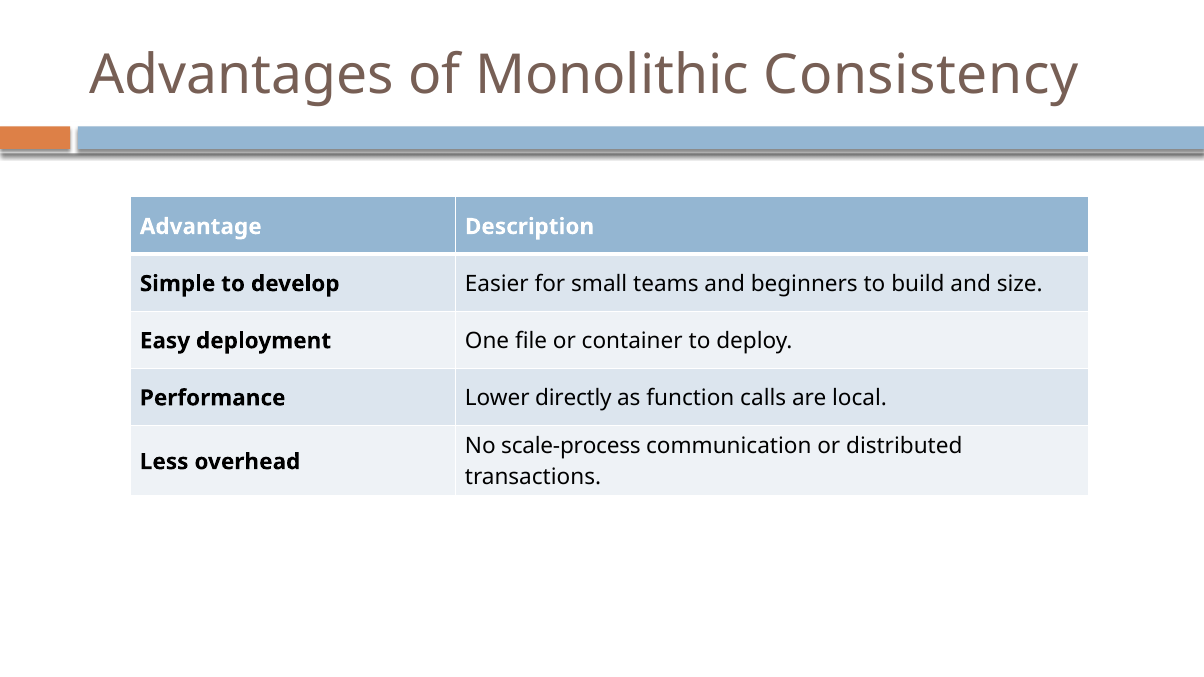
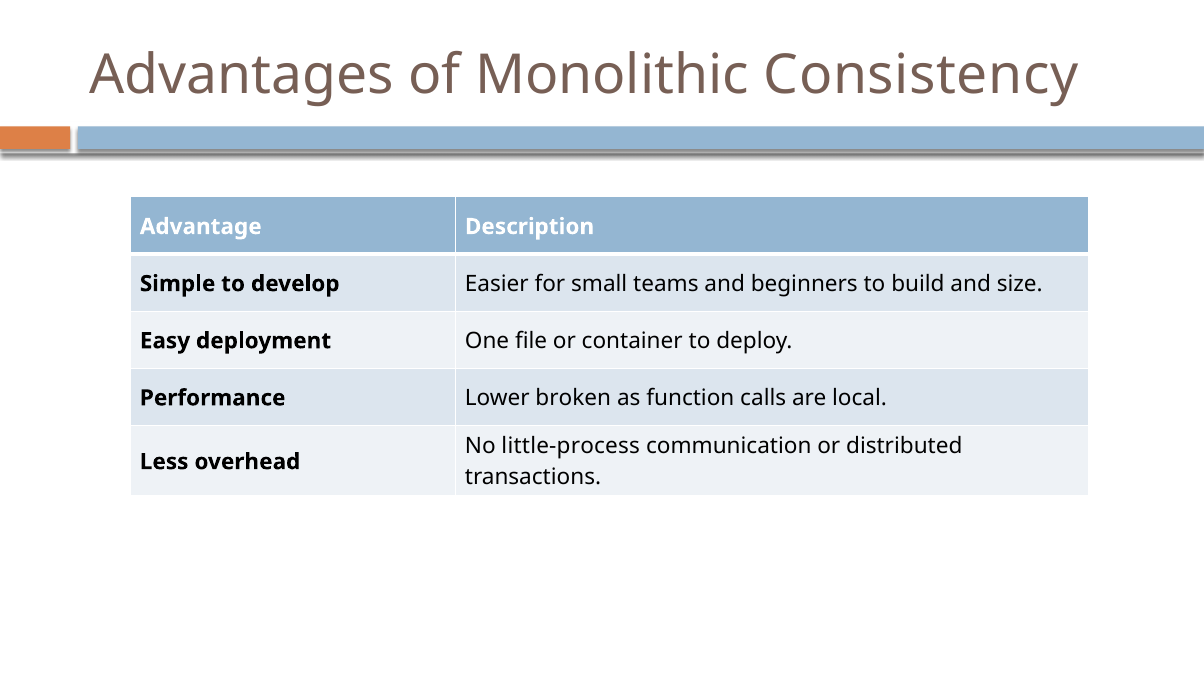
directly: directly -> broken
scale-process: scale-process -> little-process
